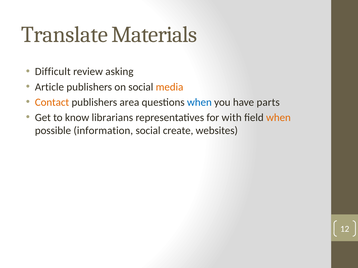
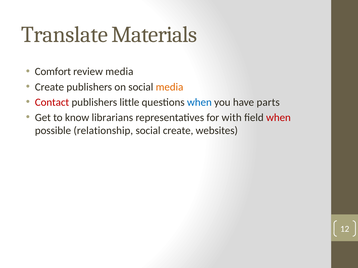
Difficult: Difficult -> Comfort
review asking: asking -> media
Article at (49, 87): Article -> Create
Contact colour: orange -> red
area: area -> little
when at (278, 118) colour: orange -> red
information: information -> relationship
